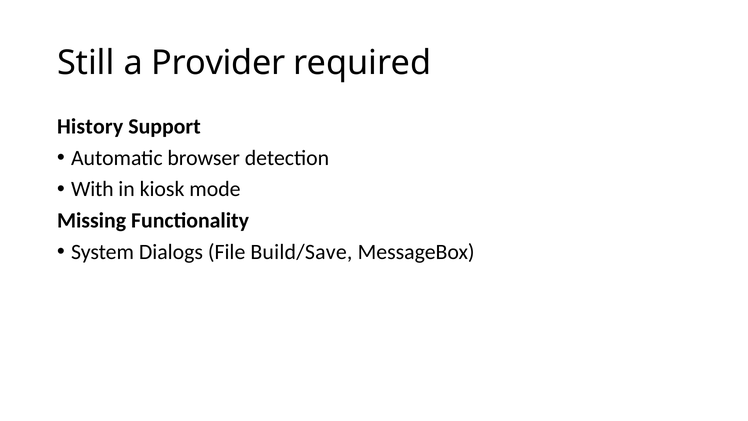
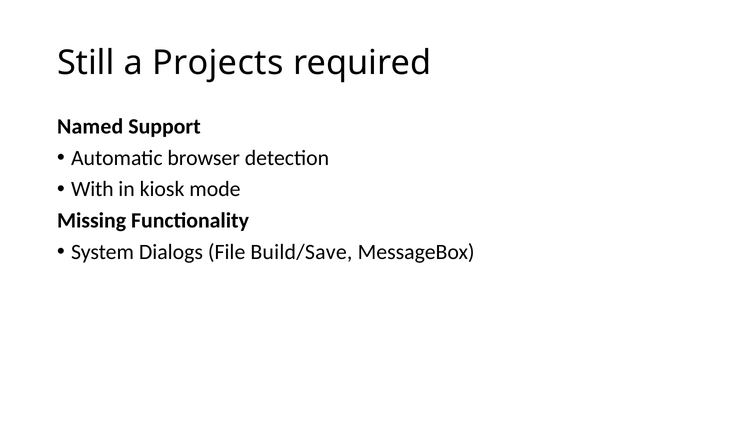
Provider: Provider -> Projects
History: History -> Named
